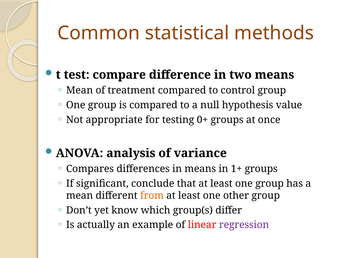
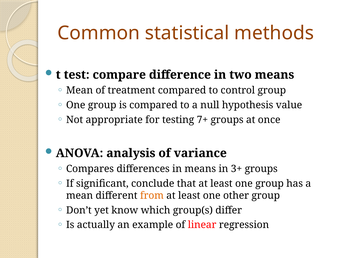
0+: 0+ -> 7+
1+: 1+ -> 3+
regression colour: purple -> black
